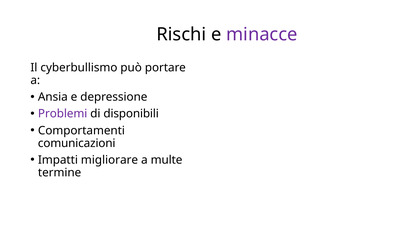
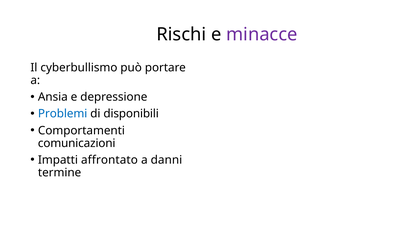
Problemi colour: purple -> blue
migliorare: migliorare -> affrontato
multe: multe -> danni
